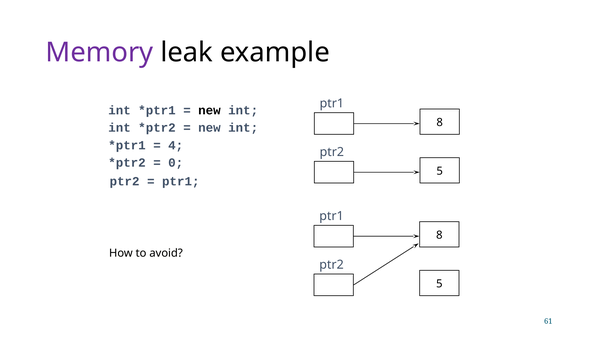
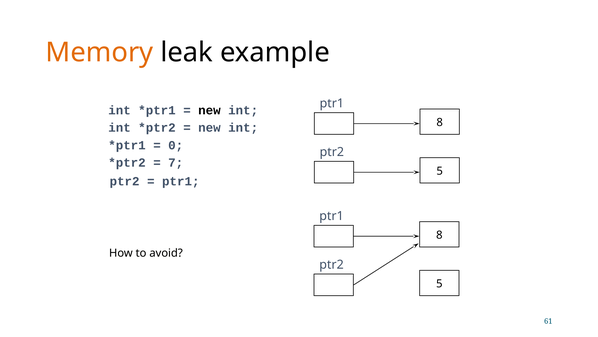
Memory colour: purple -> orange
4: 4 -> 0
0: 0 -> 7
